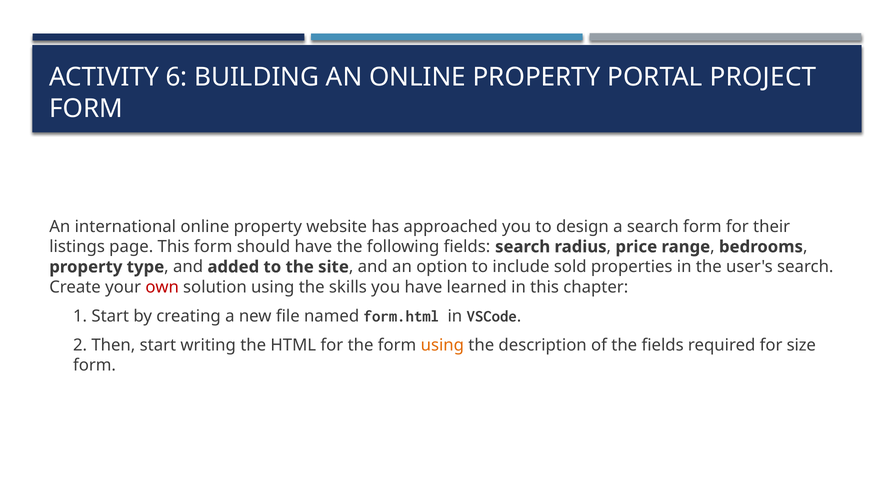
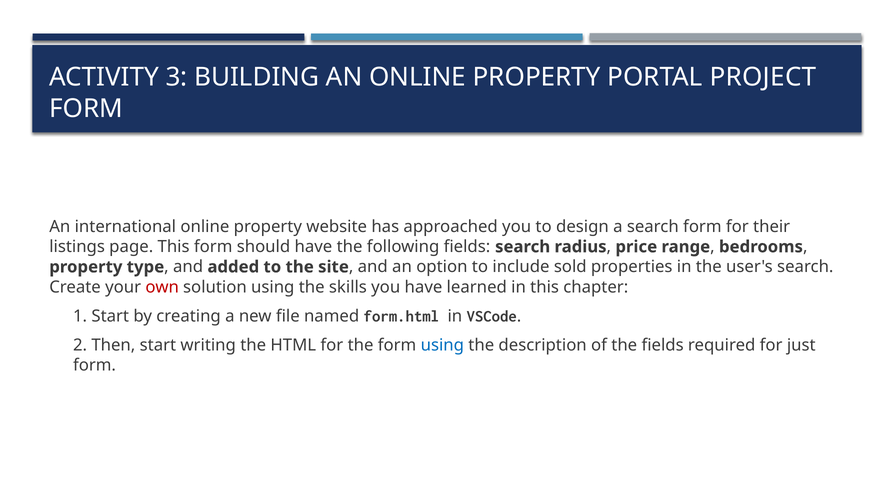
6: 6 -> 3
using at (442, 345) colour: orange -> blue
size: size -> just
